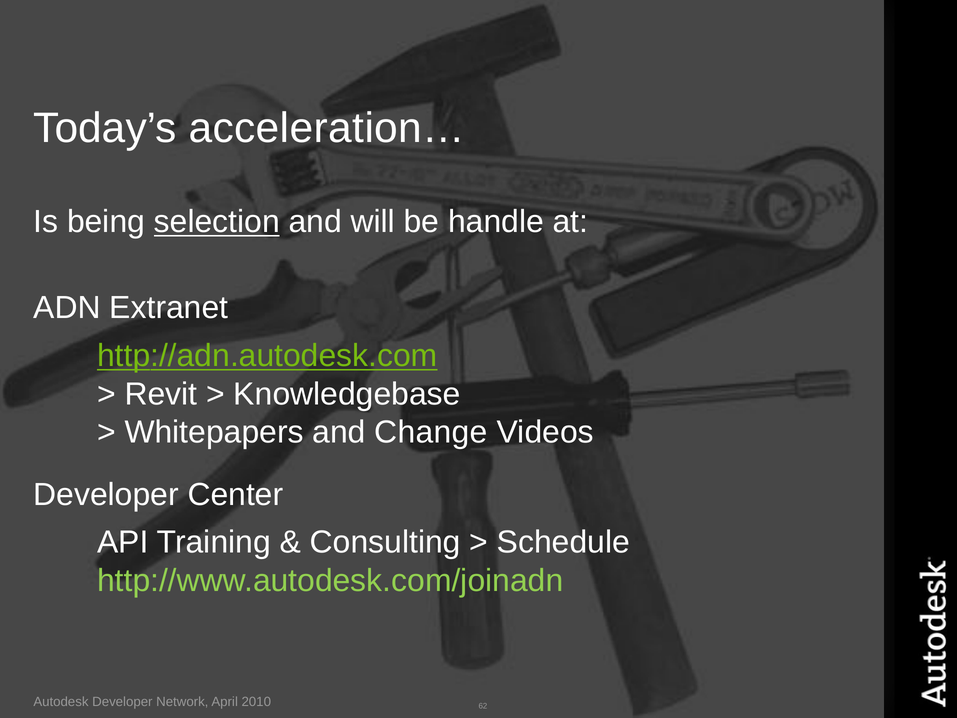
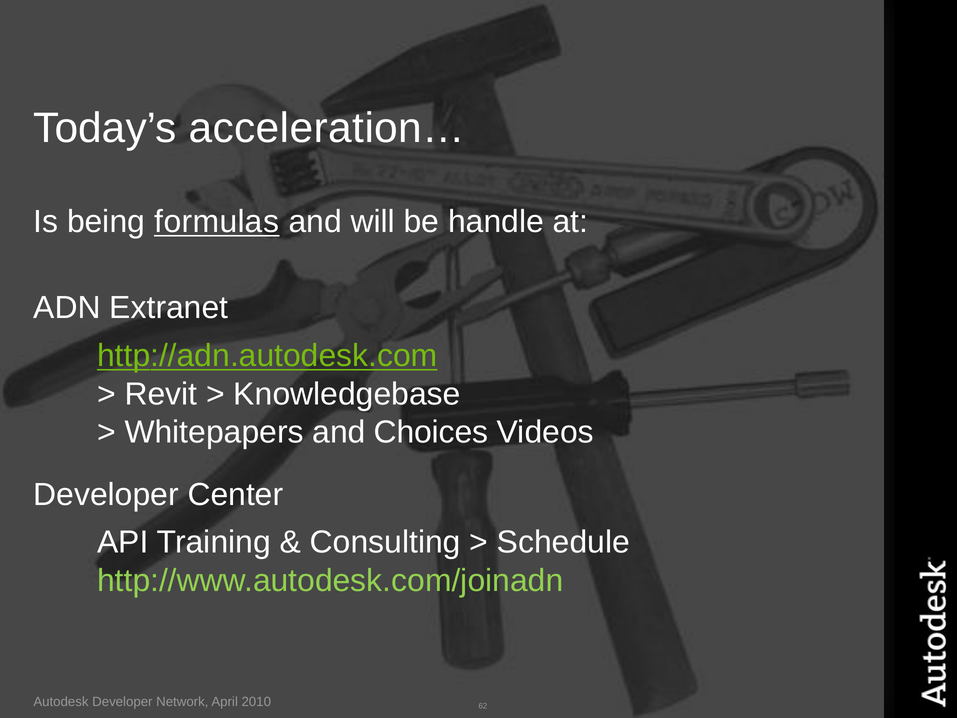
selection: selection -> formulas
Change: Change -> Choices
